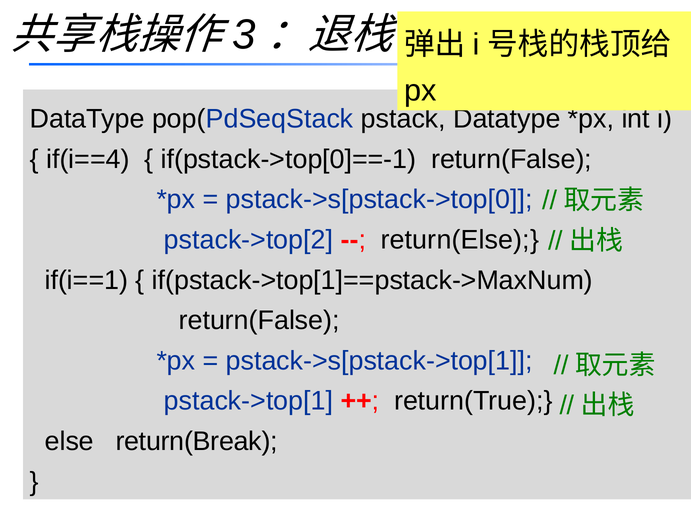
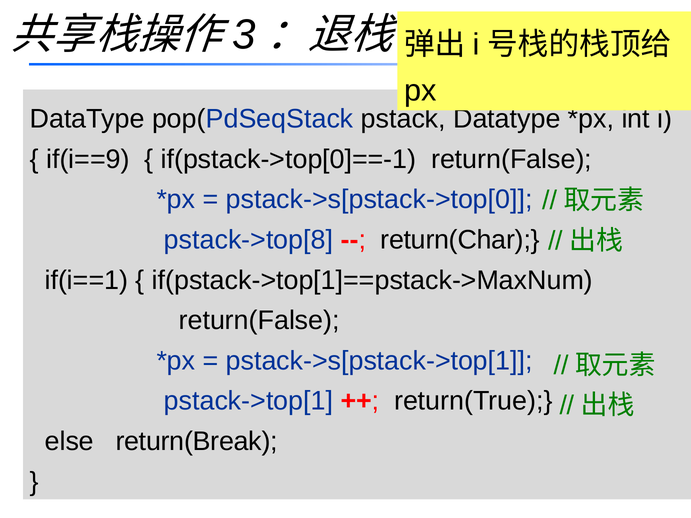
if(i==4: if(i==4 -> if(i==9
pstack->top[2: pstack->top[2 -> pstack->top[8
return(Else: return(Else -> return(Char
